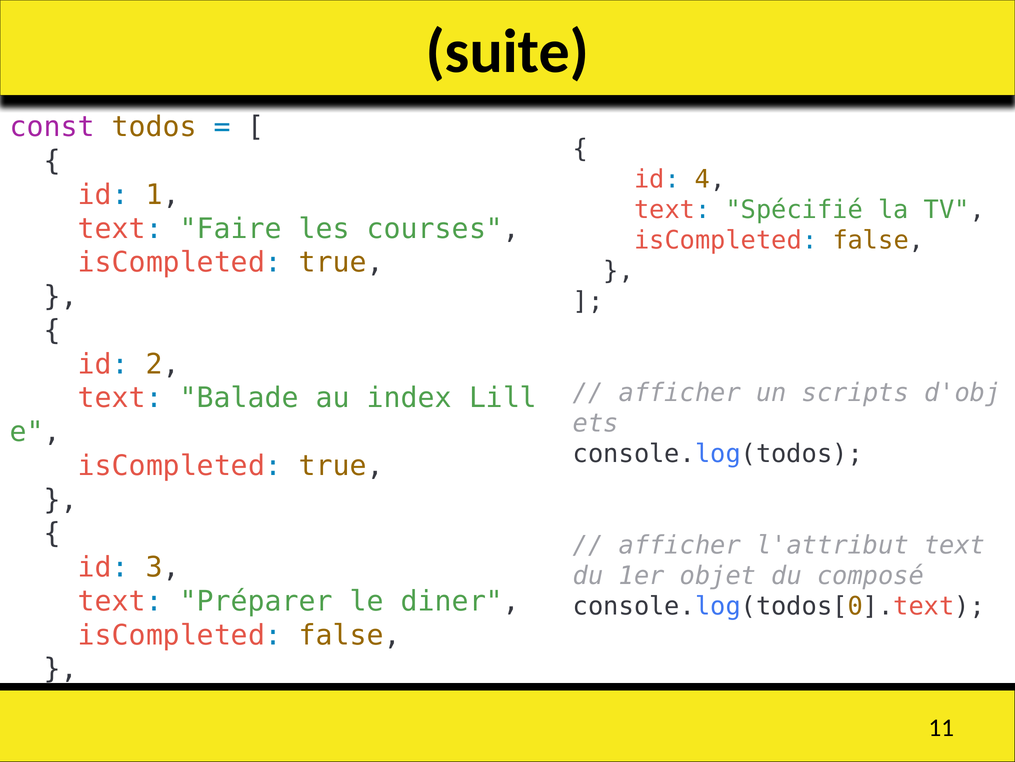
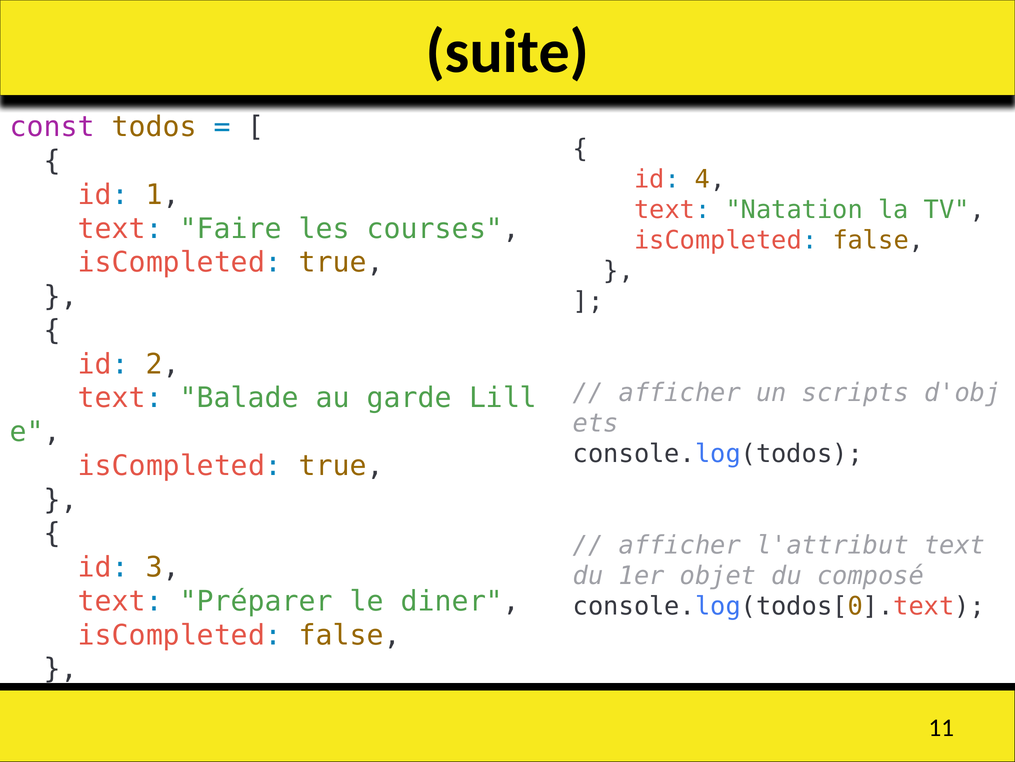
Spécifié: Spécifié -> Natation
index: index -> garde
